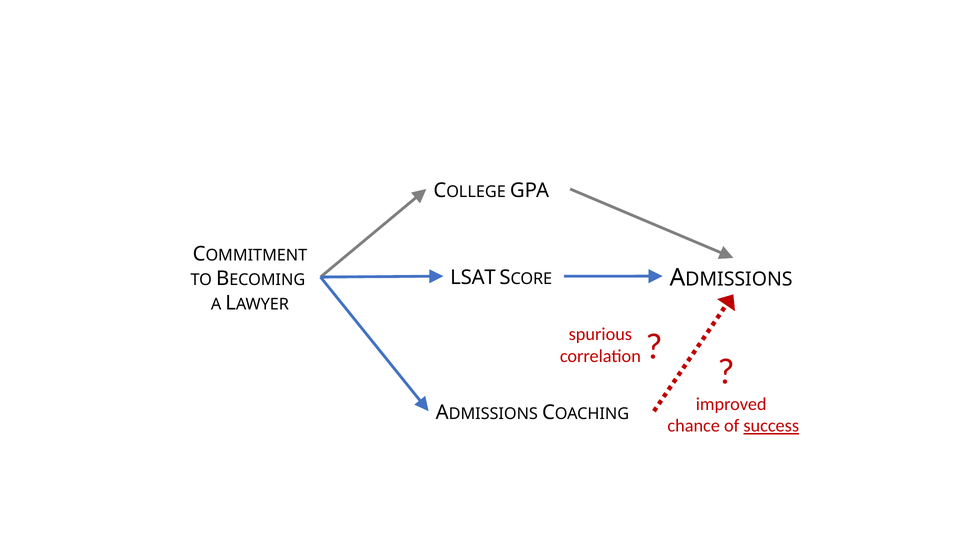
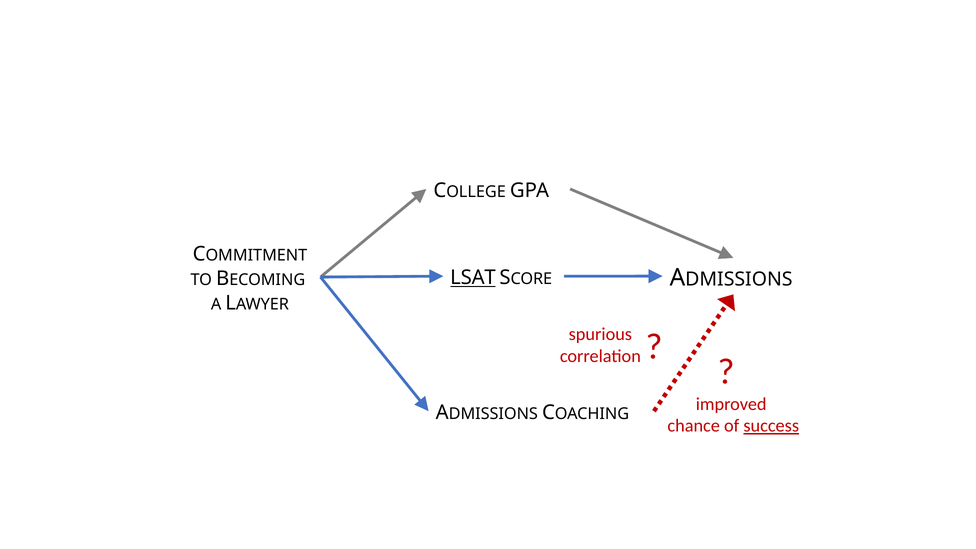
LSAT underline: none -> present
